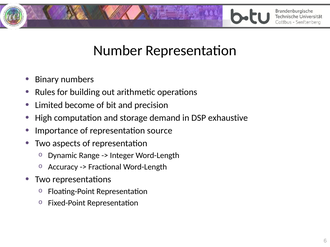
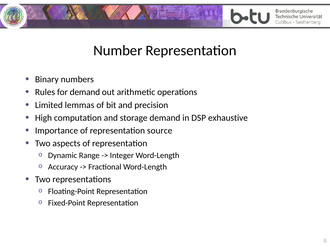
for building: building -> demand
become: become -> lemmas
